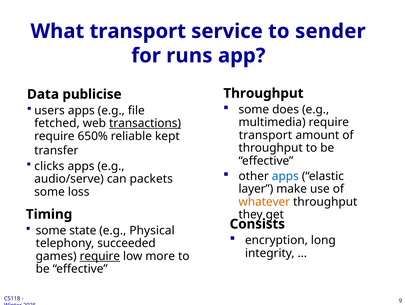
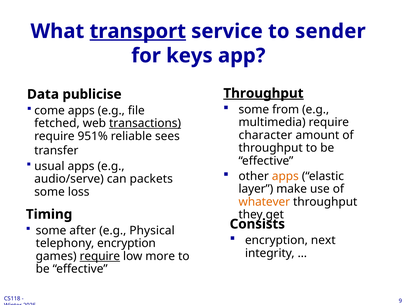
transport at (138, 31) underline: none -> present
runs: runs -> keys
Throughput at (263, 93) underline: none -> present
does: does -> from
users: users -> come
transport at (265, 135): transport -> character
650%: 650% -> 951%
kept: kept -> sees
clicks: clicks -> usual
apps at (285, 176) colour: blue -> orange
state: state -> after
long: long -> next
telephony succeeded: succeeded -> encryption
